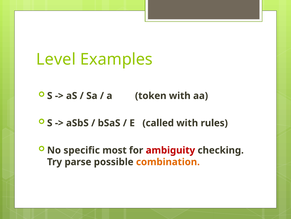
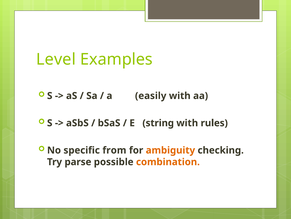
token: token -> easily
called: called -> string
most: most -> from
ambiguity colour: red -> orange
